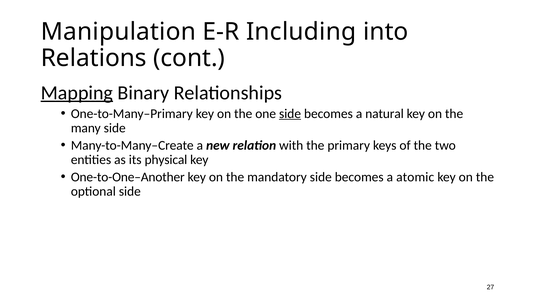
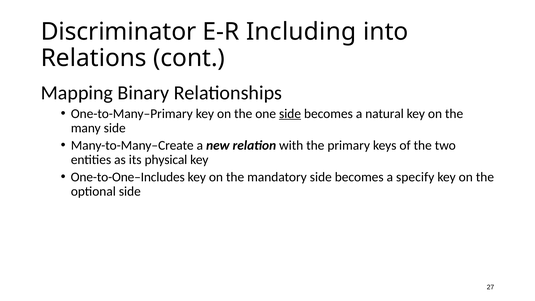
Manipulation: Manipulation -> Discriminator
Mapping underline: present -> none
One-to-One–Another: One-to-One–Another -> One-to-One–Includes
atomic: atomic -> specify
